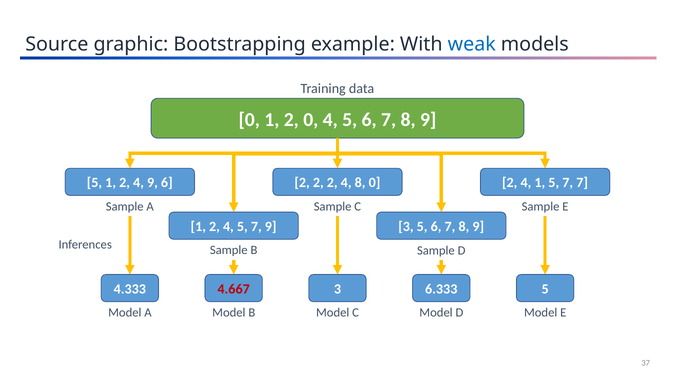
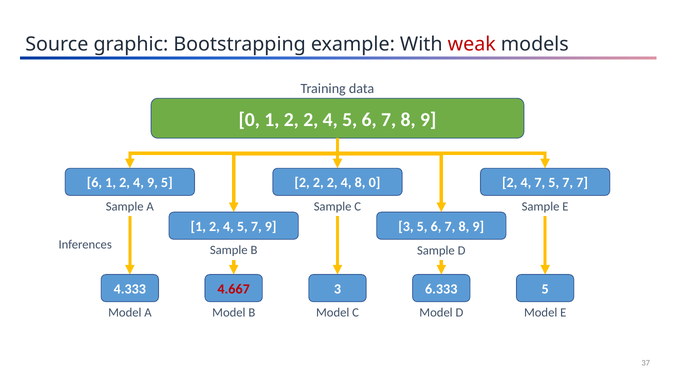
weak colour: blue -> red
1 2 0: 0 -> 2
5 at (94, 183): 5 -> 6
9 6: 6 -> 5
4 1: 1 -> 7
